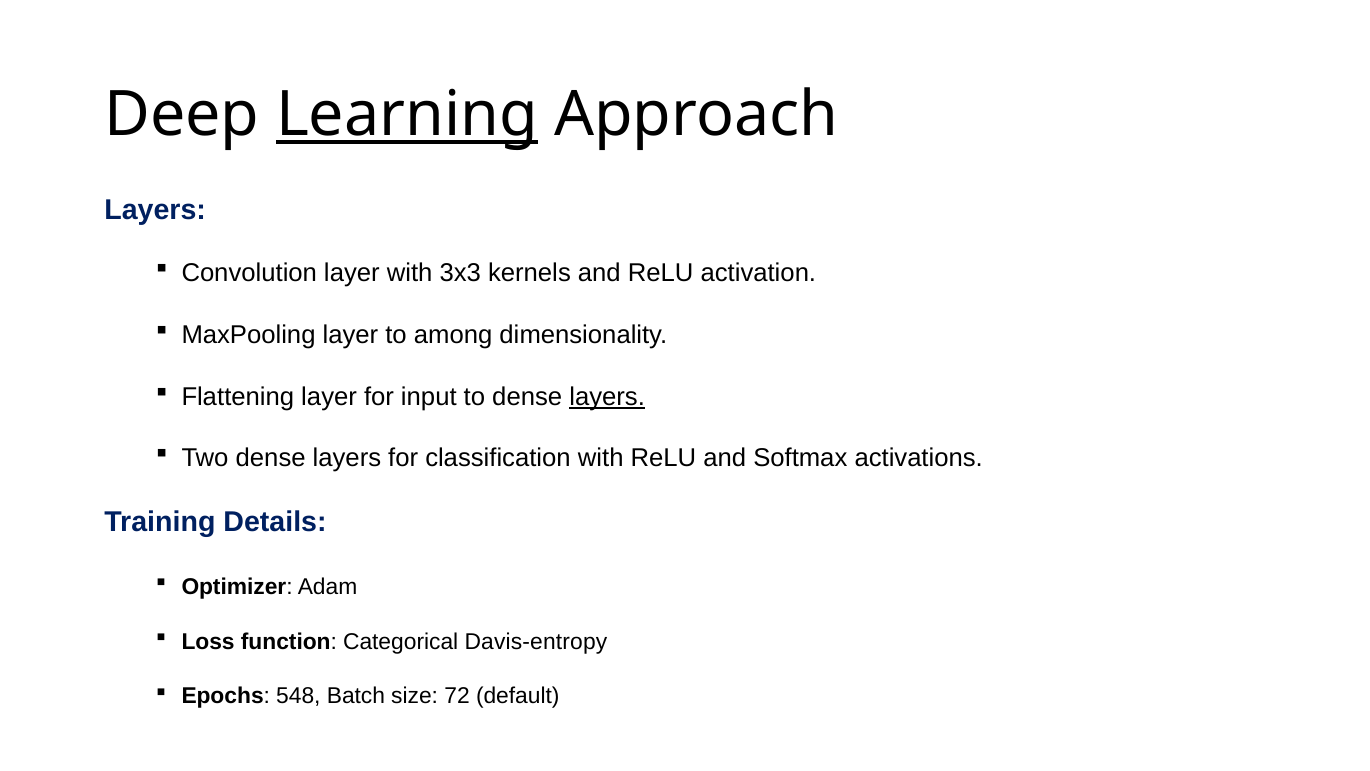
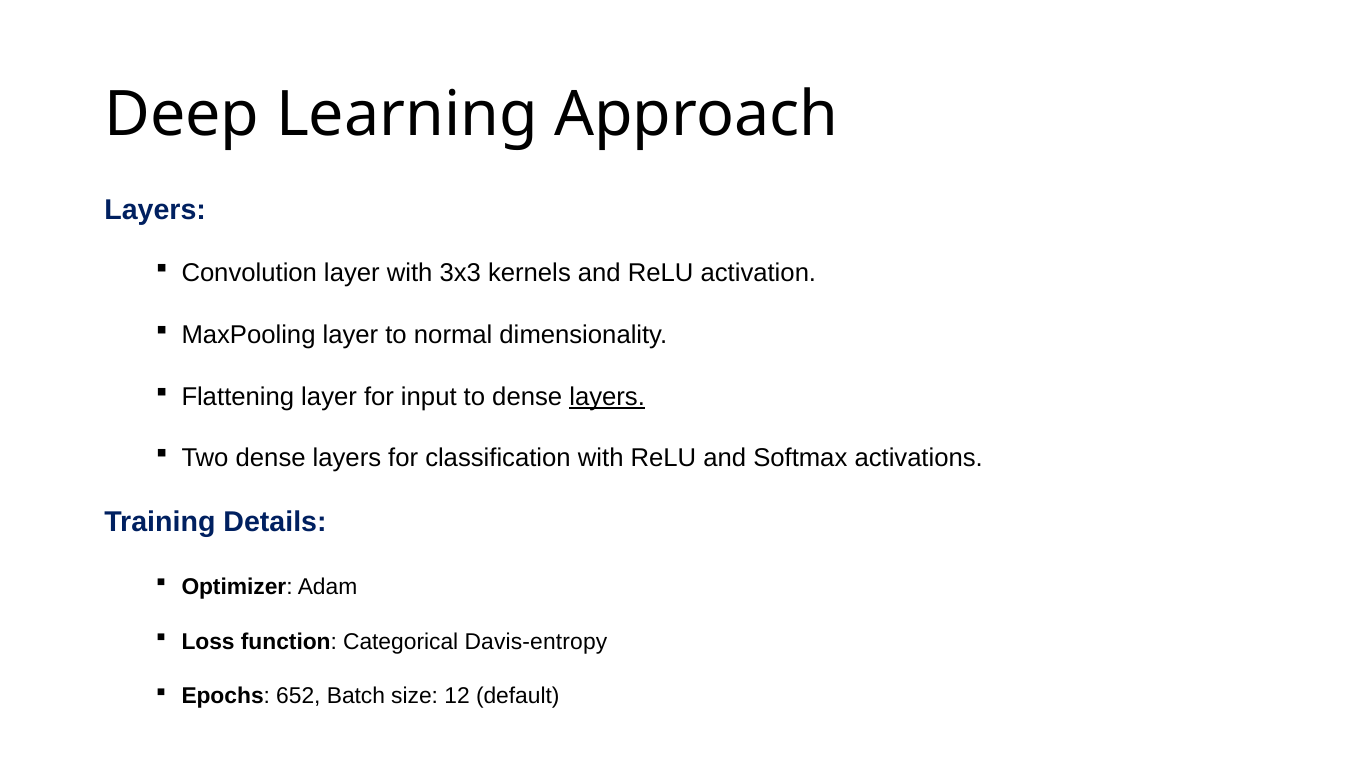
Learning underline: present -> none
among: among -> normal
548: 548 -> 652
72: 72 -> 12
